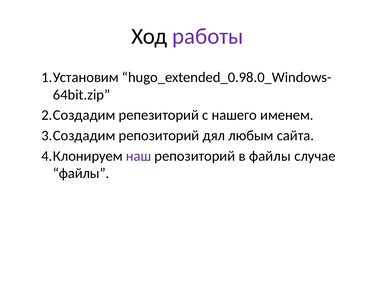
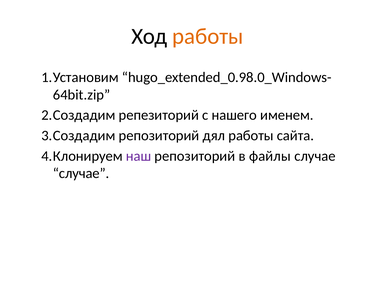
работы at (208, 36) colour: purple -> orange
дял любым: любым -> работы
файлы at (81, 174): файлы -> случае
